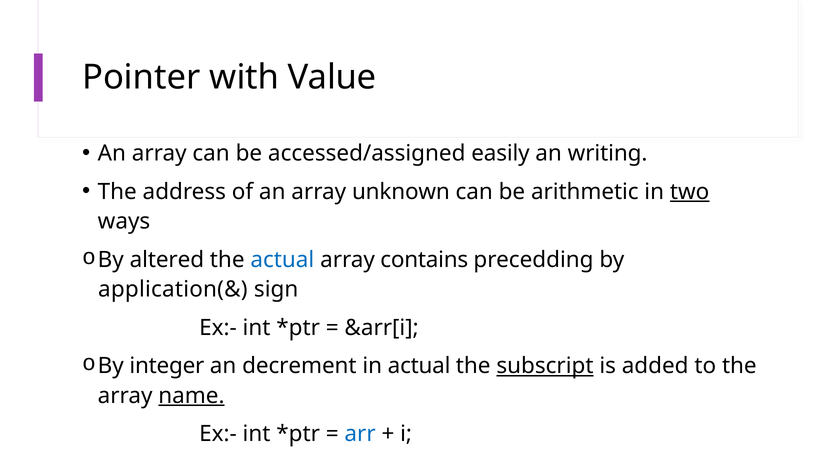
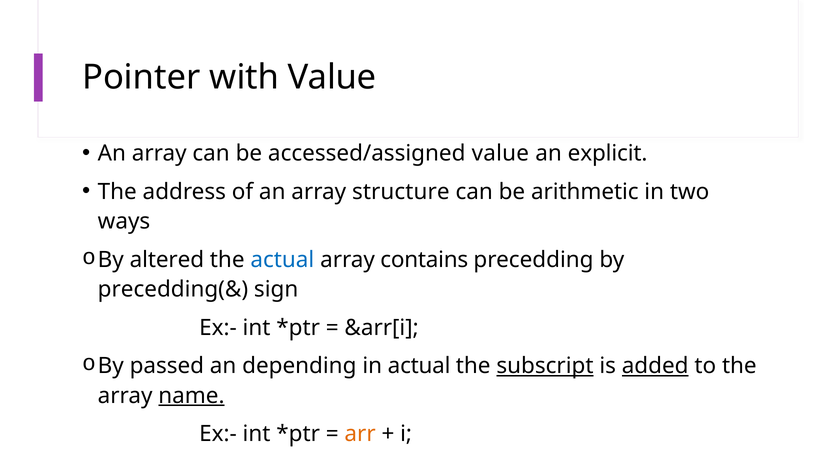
accessed/assigned easily: easily -> value
writing: writing -> explicit
unknown: unknown -> structure
two underline: present -> none
application(&: application(& -> precedding(&
integer: integer -> passed
decrement: decrement -> depending
added underline: none -> present
arr colour: blue -> orange
